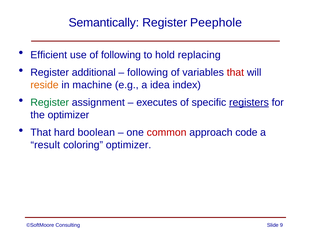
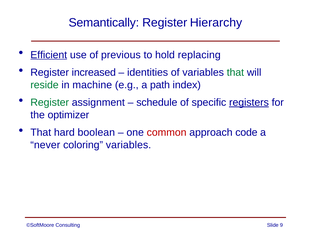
Peephole: Peephole -> Hierarchy
Efficient underline: none -> present
of following: following -> previous
additional: additional -> increased
following at (148, 73): following -> identities
that at (235, 73) colour: red -> green
reside colour: orange -> green
idea: idea -> path
executes: executes -> schedule
result: result -> never
coloring optimizer: optimizer -> variables
